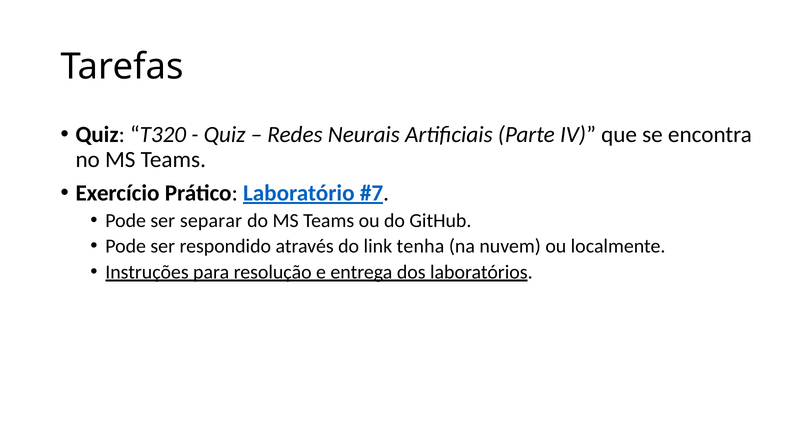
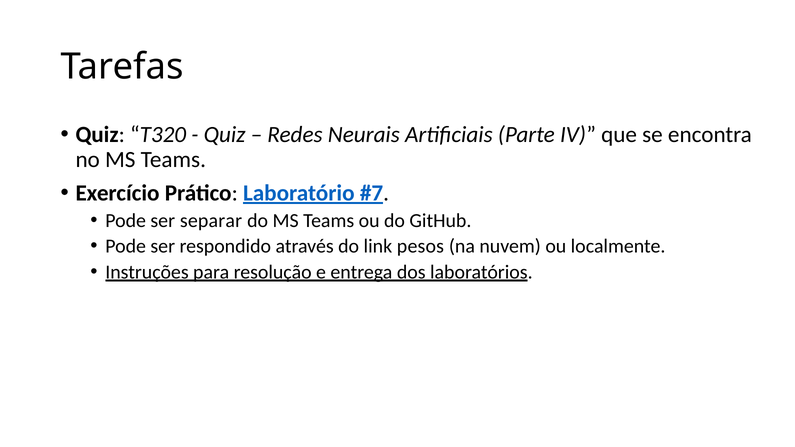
tenha: tenha -> pesos
